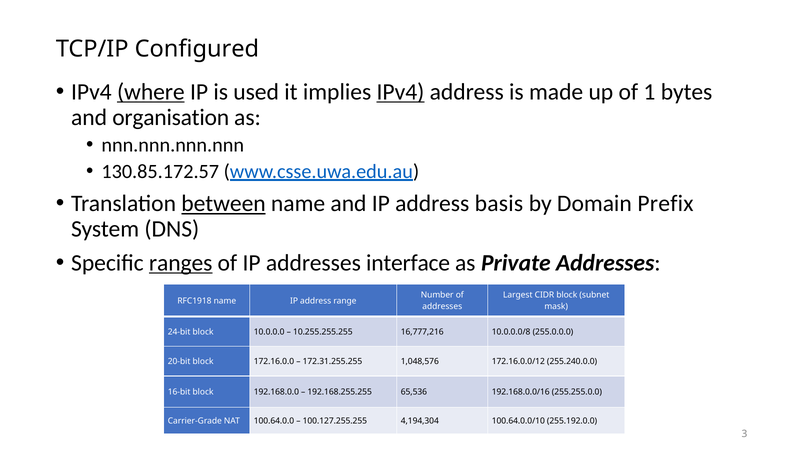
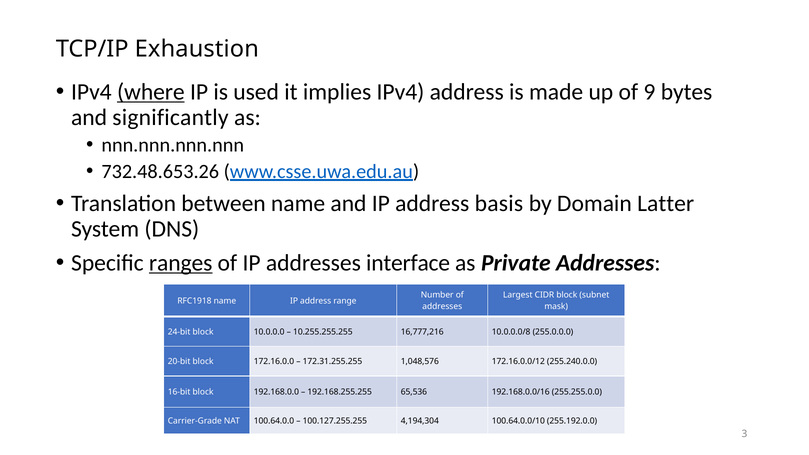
Configured: Configured -> Exhaustion
IPv4 at (400, 92) underline: present -> none
1: 1 -> 9
organisation: organisation -> significantly
130.85.172.57: 130.85.172.57 -> 732.48.653.26
between underline: present -> none
Prefix: Prefix -> Latter
